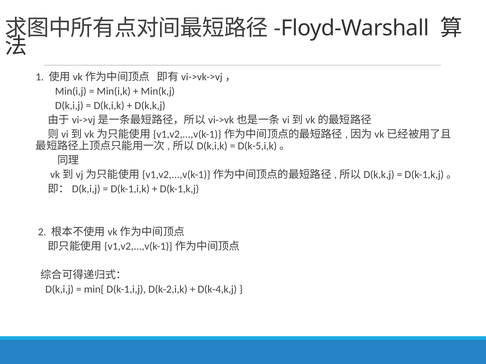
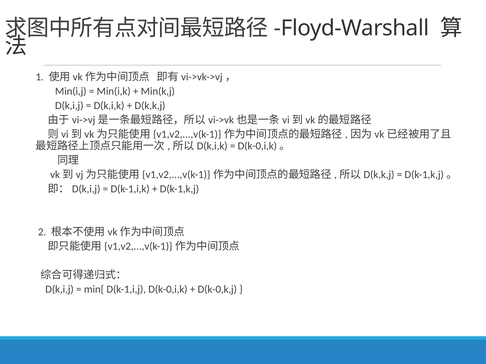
D(k-5,i,k at (257, 146): D(k-5,i,k -> D(k-0,i,k
D(k-1,i,j D(k-2,i,k: D(k-2,i,k -> D(k-0,i,k
D(k-4,k,j: D(k-4,k,j -> D(k-0,k,j
